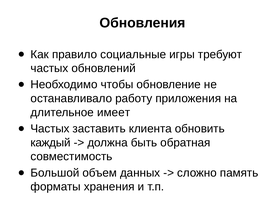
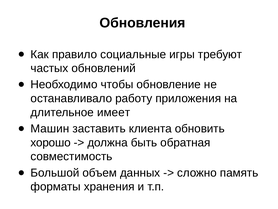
Частых at (50, 128): Частых -> Машин
каждый: каждый -> хорошо
